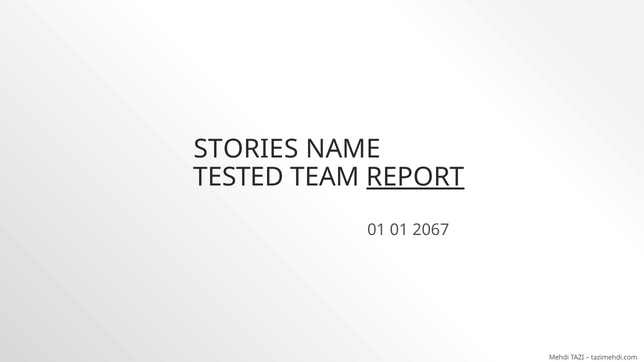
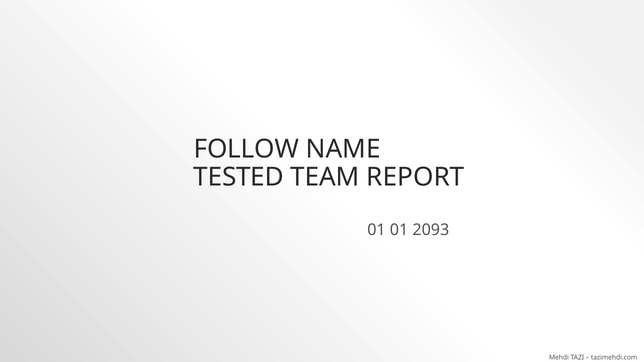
STORIES: STORIES -> FOLLOW
REPORT underline: present -> none
2067: 2067 -> 2093
